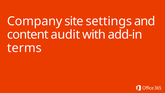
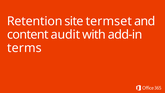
Company: Company -> Retention
settings: settings -> termset
